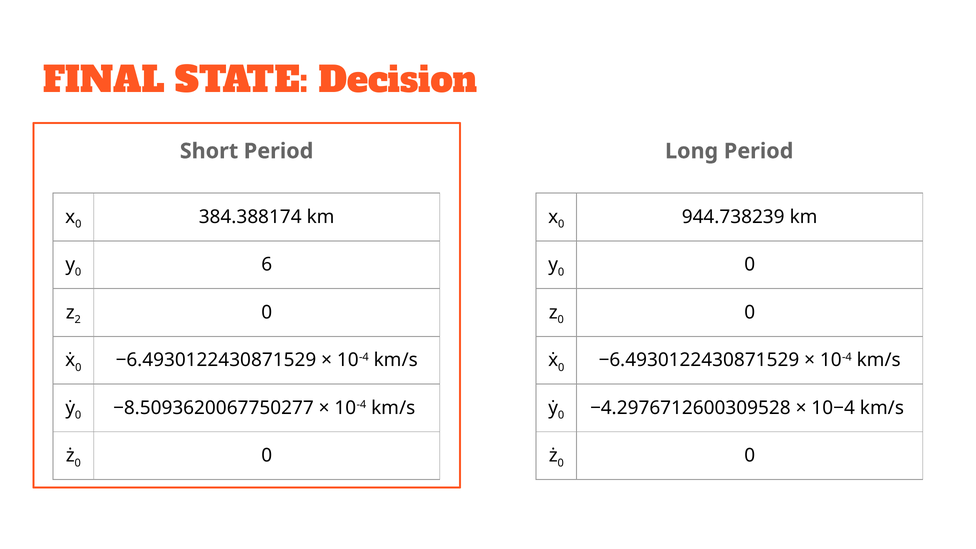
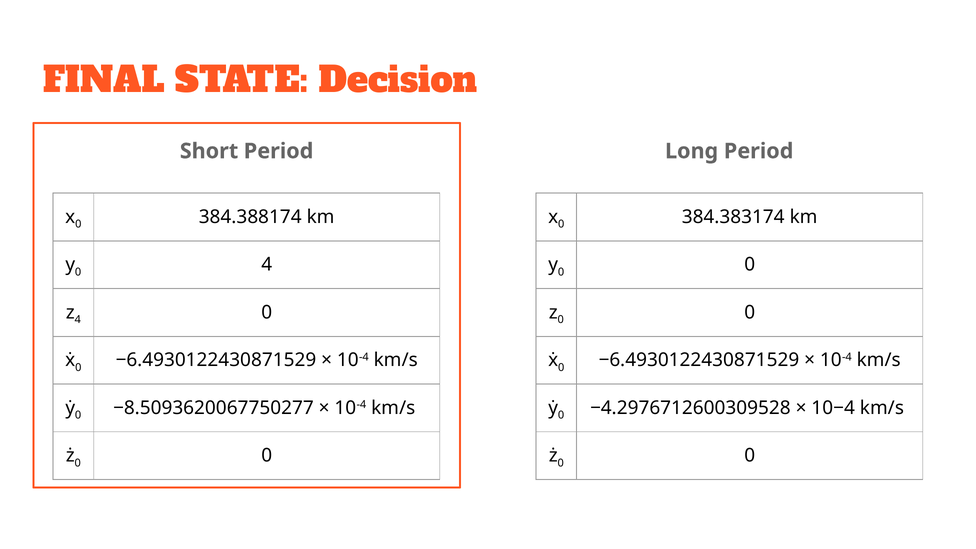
944.738239: 944.738239 -> 384.383174
0 6: 6 -> 4
2 at (78, 320): 2 -> 4
